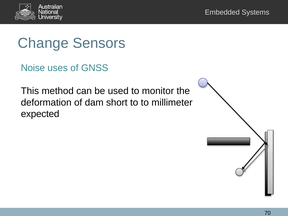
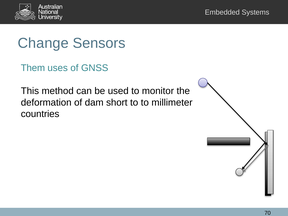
Noise: Noise -> Them
expected: expected -> countries
